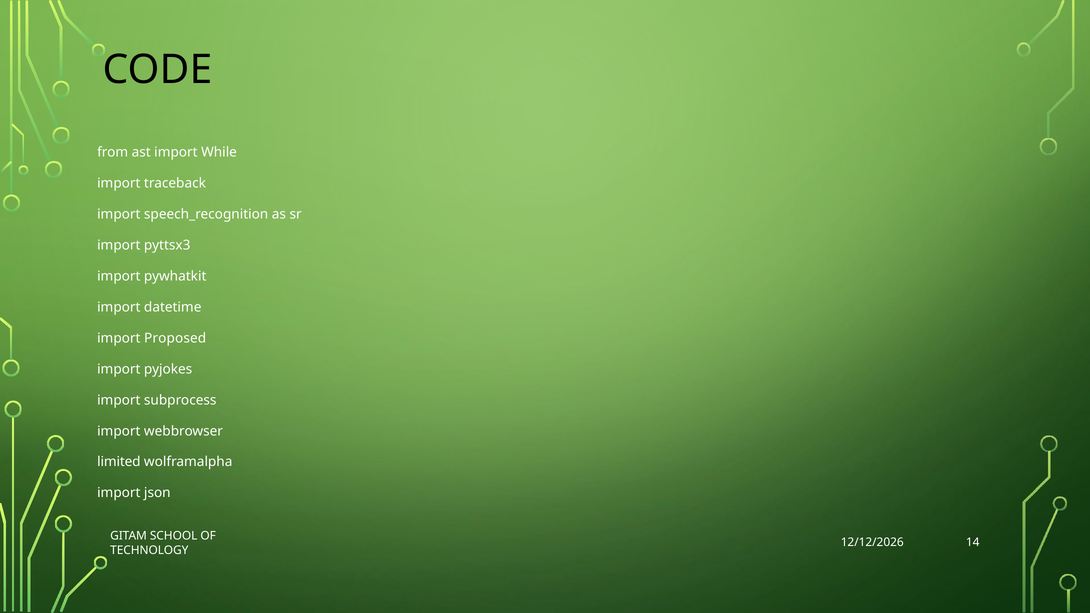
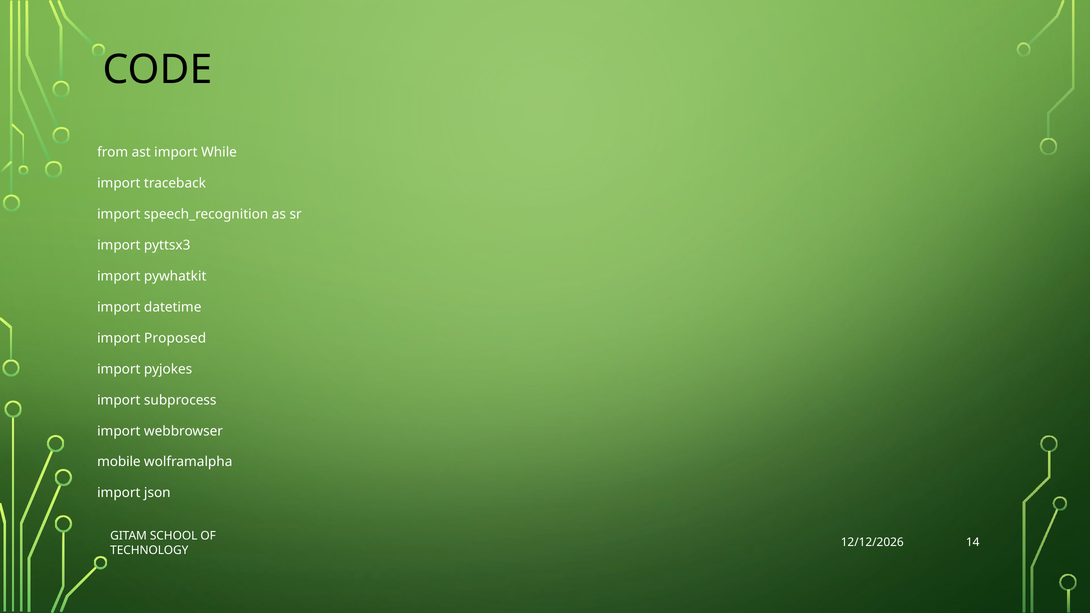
limited: limited -> mobile
